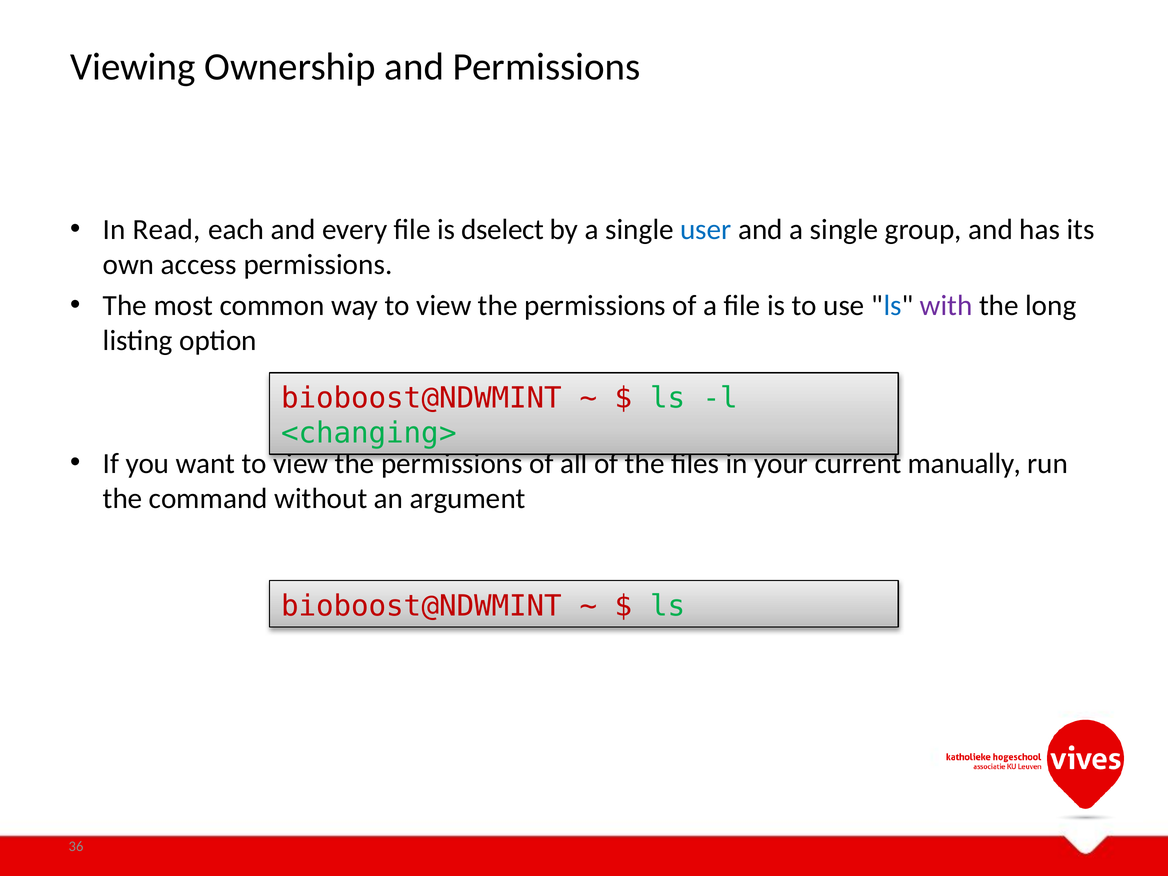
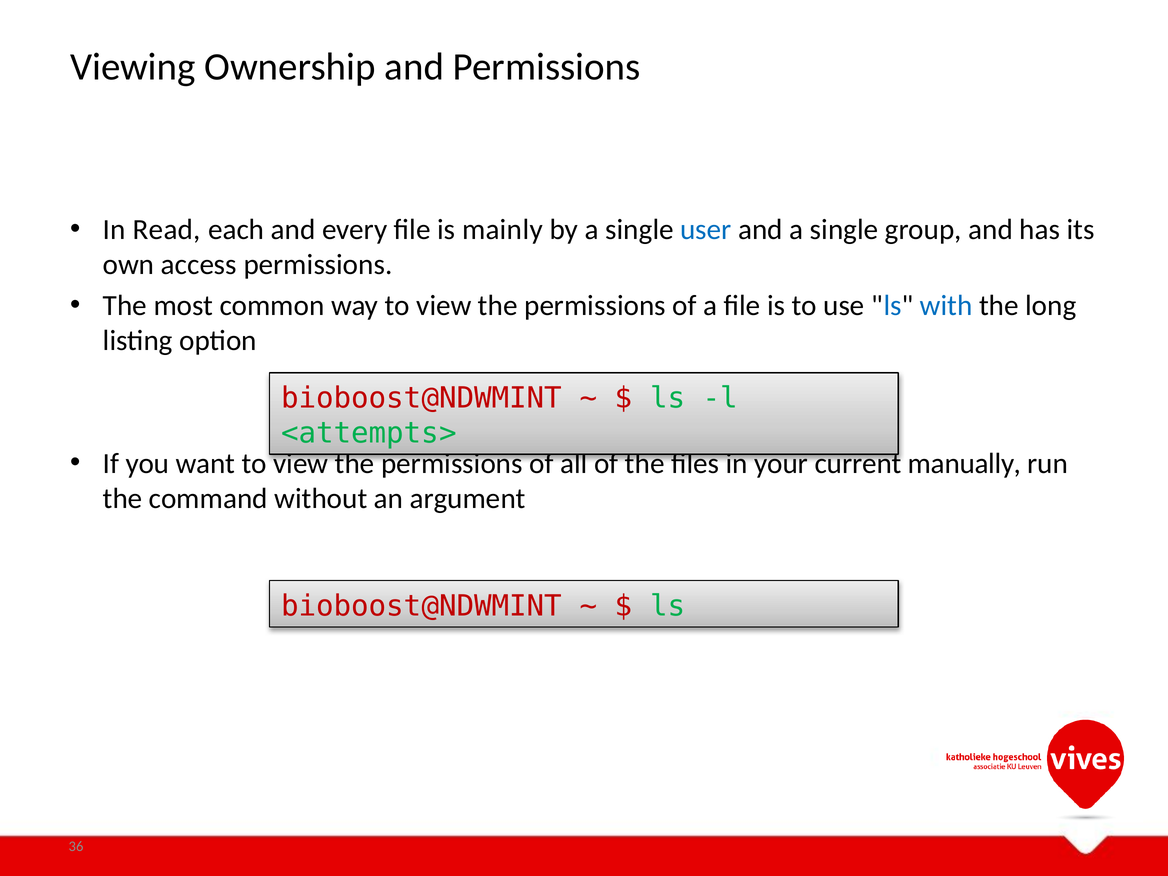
dselect: dselect -> mainly
with colour: purple -> blue
<changing>: <changing> -> <attempts>
